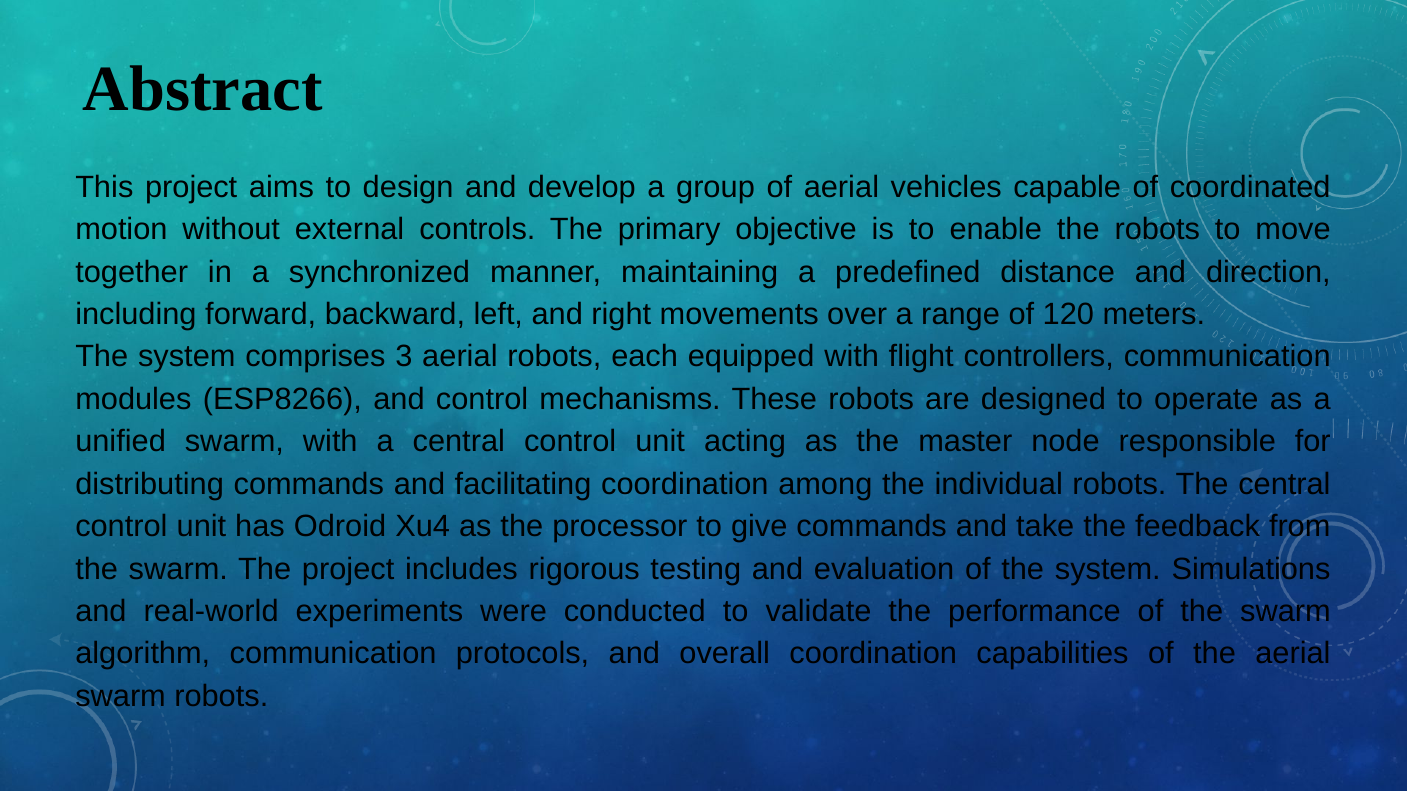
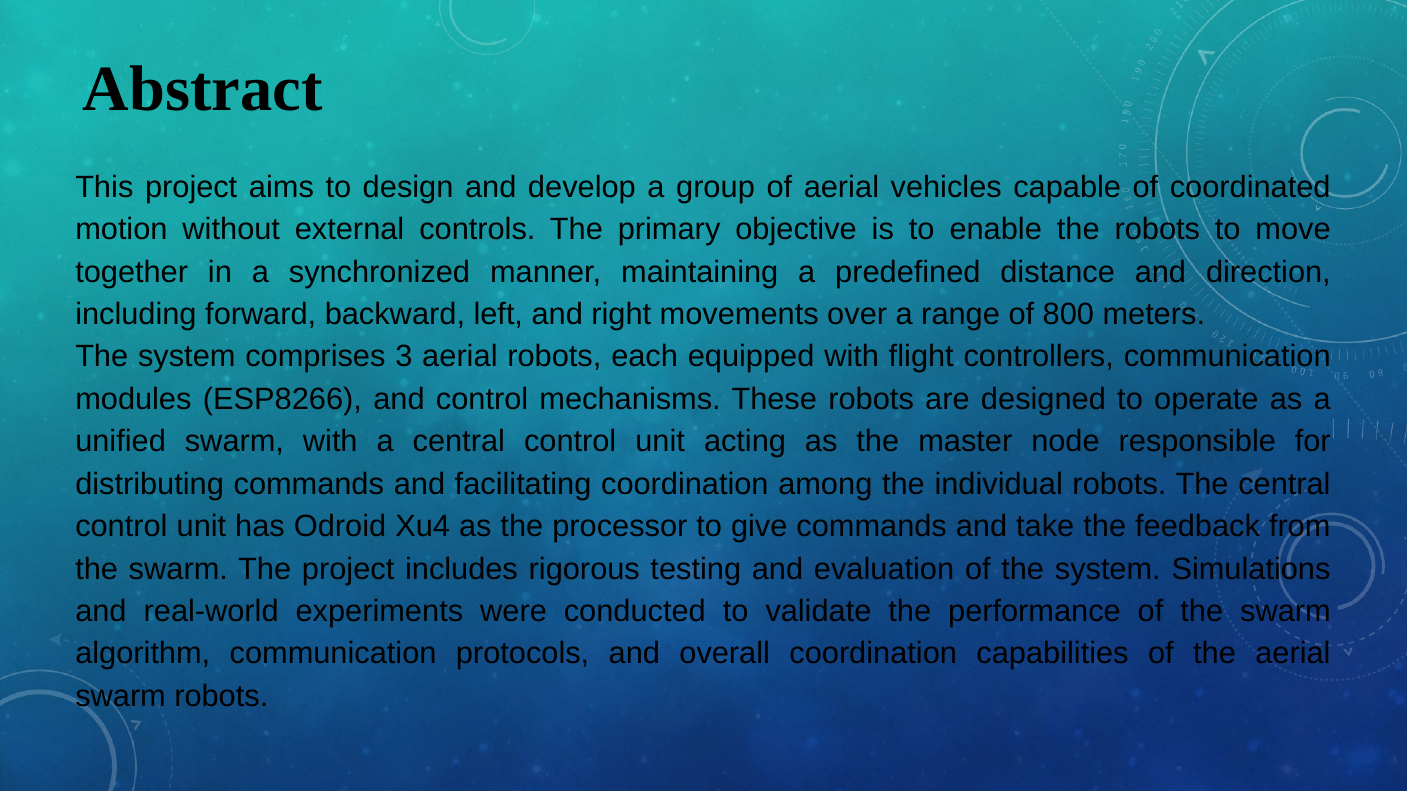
120: 120 -> 800
